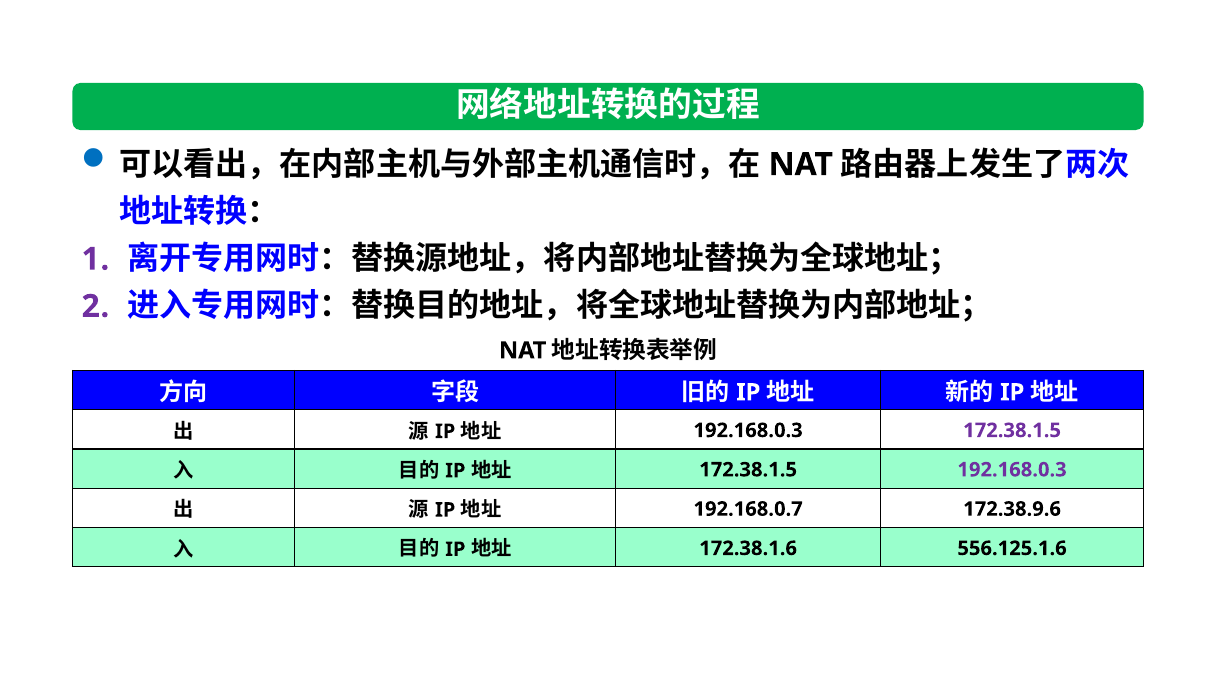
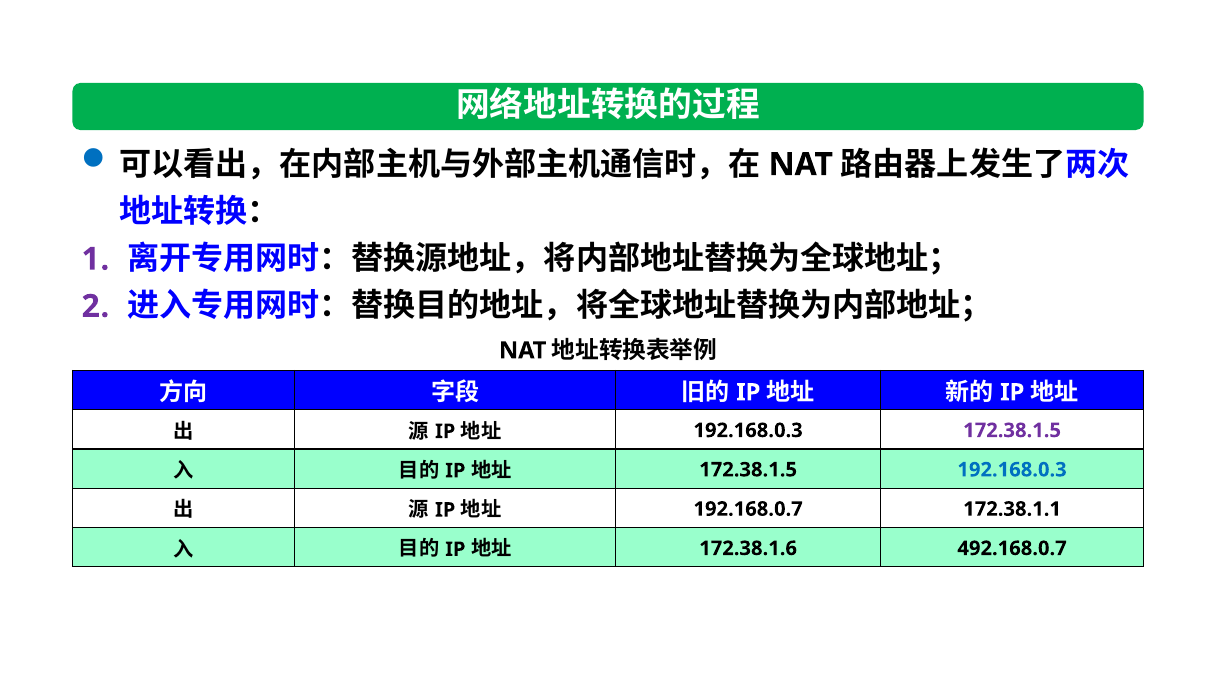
192.168.0.3 at (1012, 470) colour: purple -> blue
172.38.9.6: 172.38.9.6 -> 172.38.1.1
556.125.1.6: 556.125.1.6 -> 492.168.0.7
